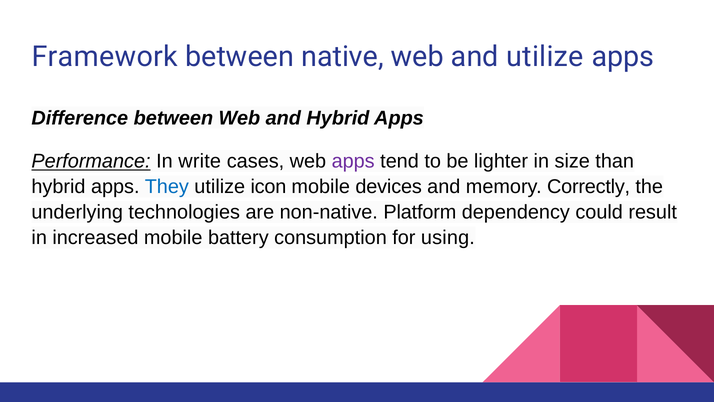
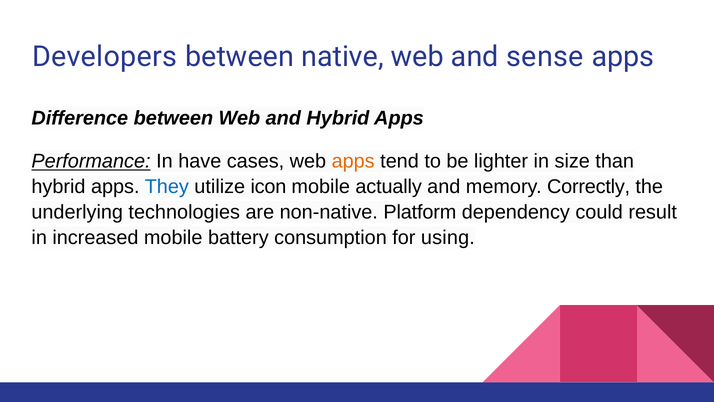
Framework: Framework -> Developers
and utilize: utilize -> sense
write: write -> have
apps at (353, 161) colour: purple -> orange
devices: devices -> actually
